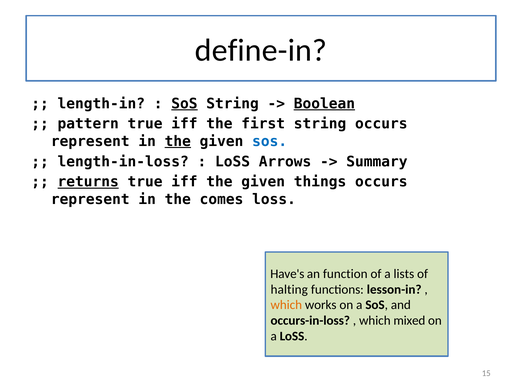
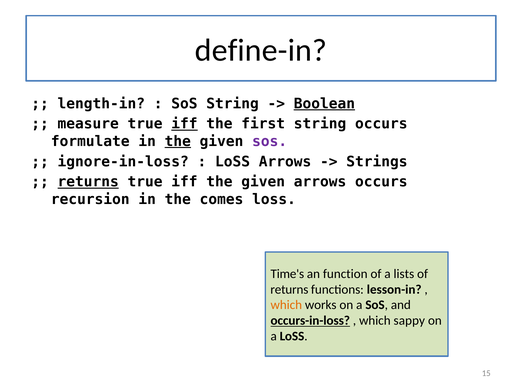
SoS at (184, 104) underline: present -> none
pattern: pattern -> measure
iff at (184, 124) underline: none -> present
represent at (90, 141): represent -> formulate
sos at (270, 141) colour: blue -> purple
length-in-loss: length-in-loss -> ignore-in-loss
Summary: Summary -> Strings
given things: things -> arrows
represent at (90, 200): represent -> recursion
Have's: Have's -> Time's
halting at (289, 290): halting -> returns
occurs-in-loss underline: none -> present
mixed: mixed -> sappy
